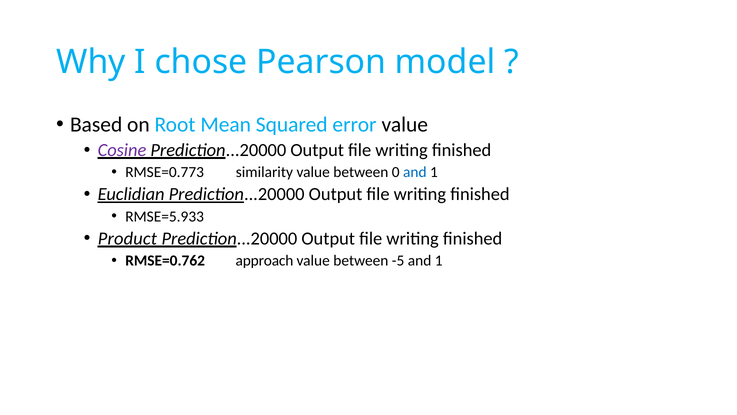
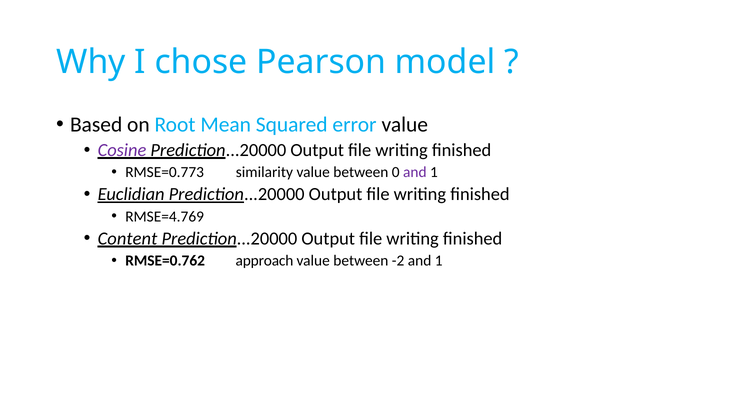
and at (415, 172) colour: blue -> purple
RMSE=5.933: RMSE=5.933 -> RMSE=4.769
Product: Product -> Content
-5: -5 -> -2
